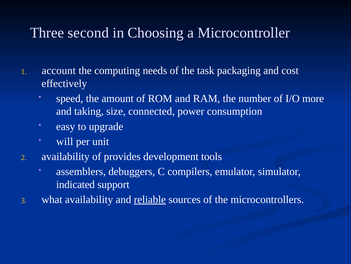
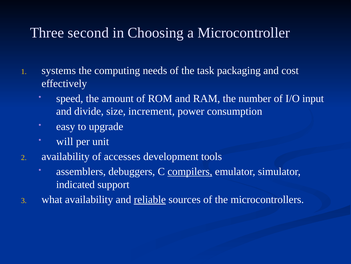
account: account -> systems
more: more -> input
taking: taking -> divide
connected: connected -> increment
provides: provides -> accesses
compilers underline: none -> present
